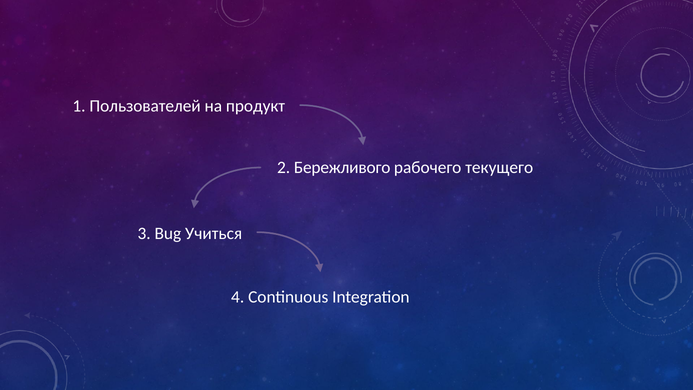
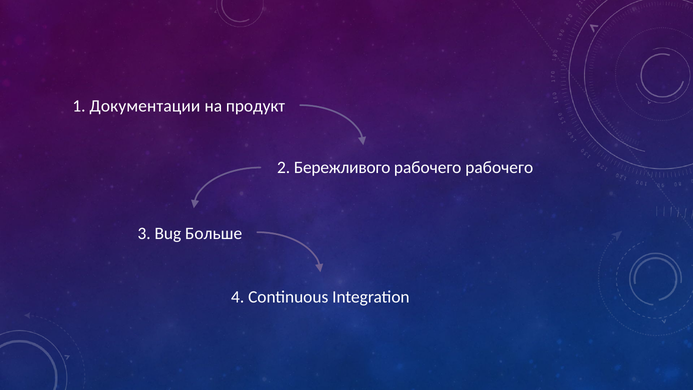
Пользователей: Пользователей -> Документации
рабочего текущего: текущего -> рабочего
Учиться: Учиться -> Больше
